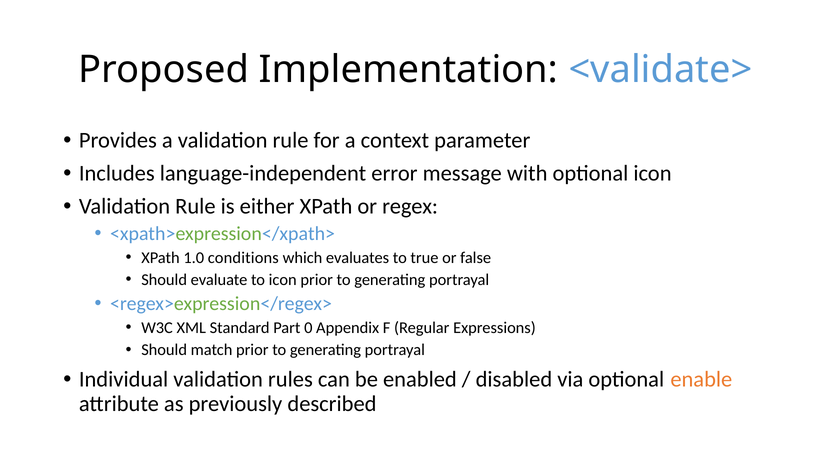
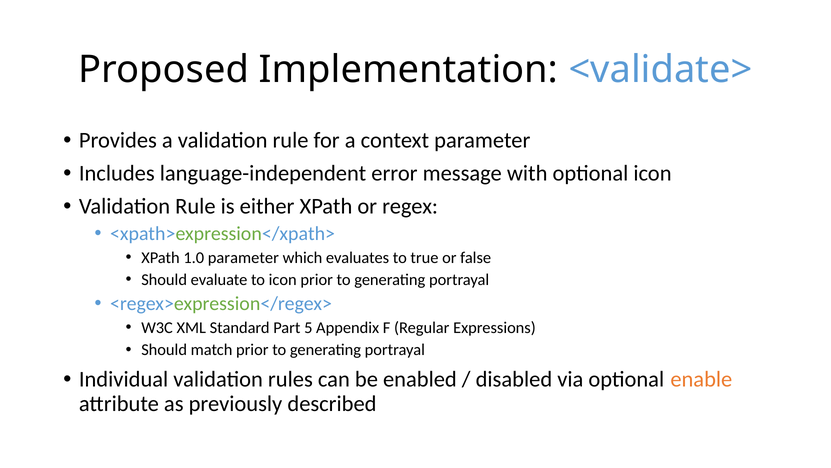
1.0 conditions: conditions -> parameter
0: 0 -> 5
